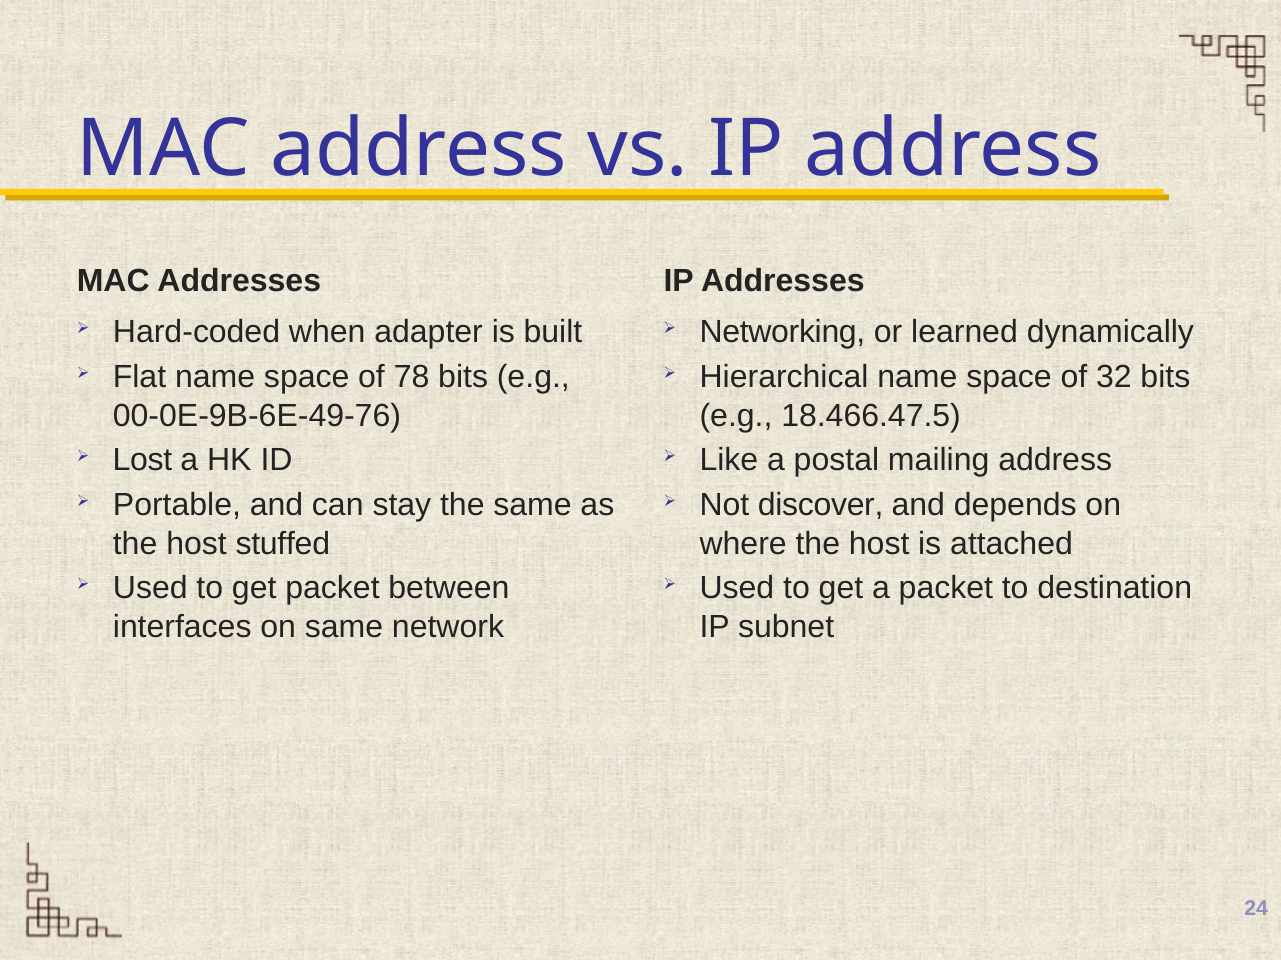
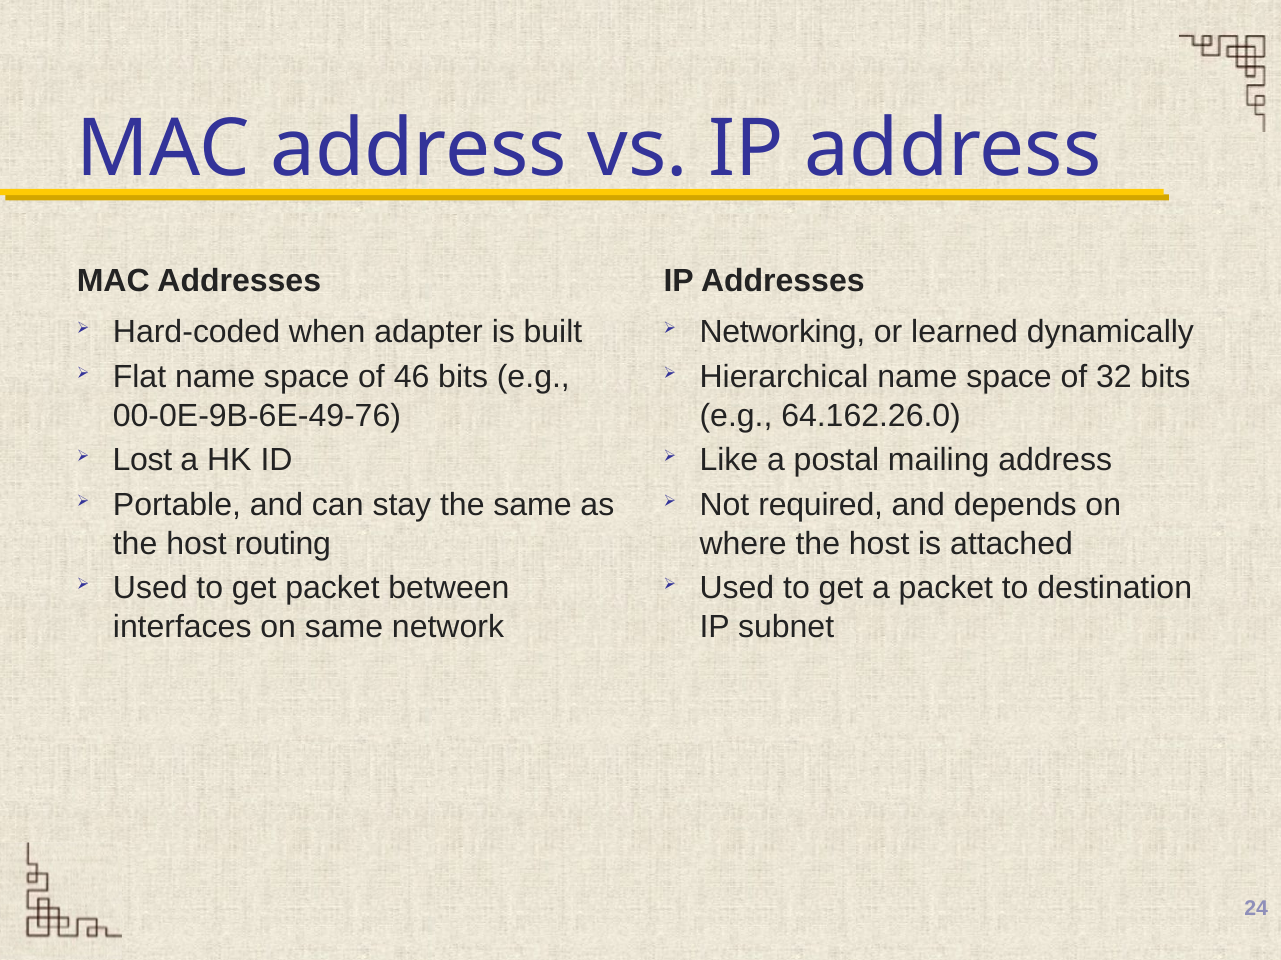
78: 78 -> 46
18.466.47.5: 18.466.47.5 -> 64.162.26.0
discover: discover -> required
stuffed: stuffed -> routing
